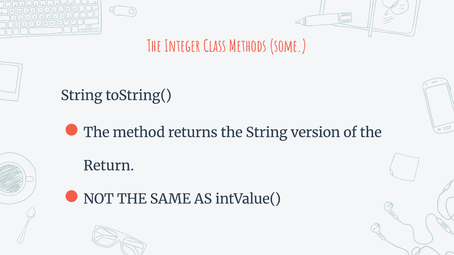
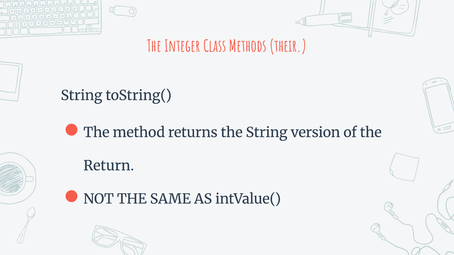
some: some -> their
